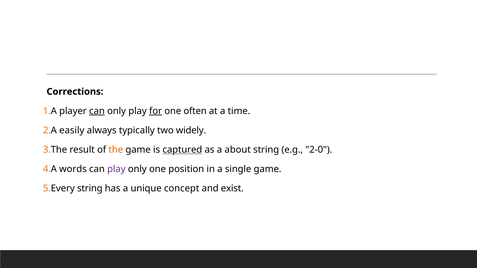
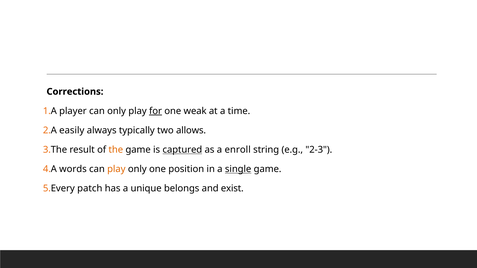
can at (97, 111) underline: present -> none
often: often -> weak
widely: widely -> allows
about: about -> enroll
2-0: 2-0 -> 2-3
play at (116, 169) colour: purple -> orange
single underline: none -> present
string at (90, 189): string -> patch
concept: concept -> belongs
